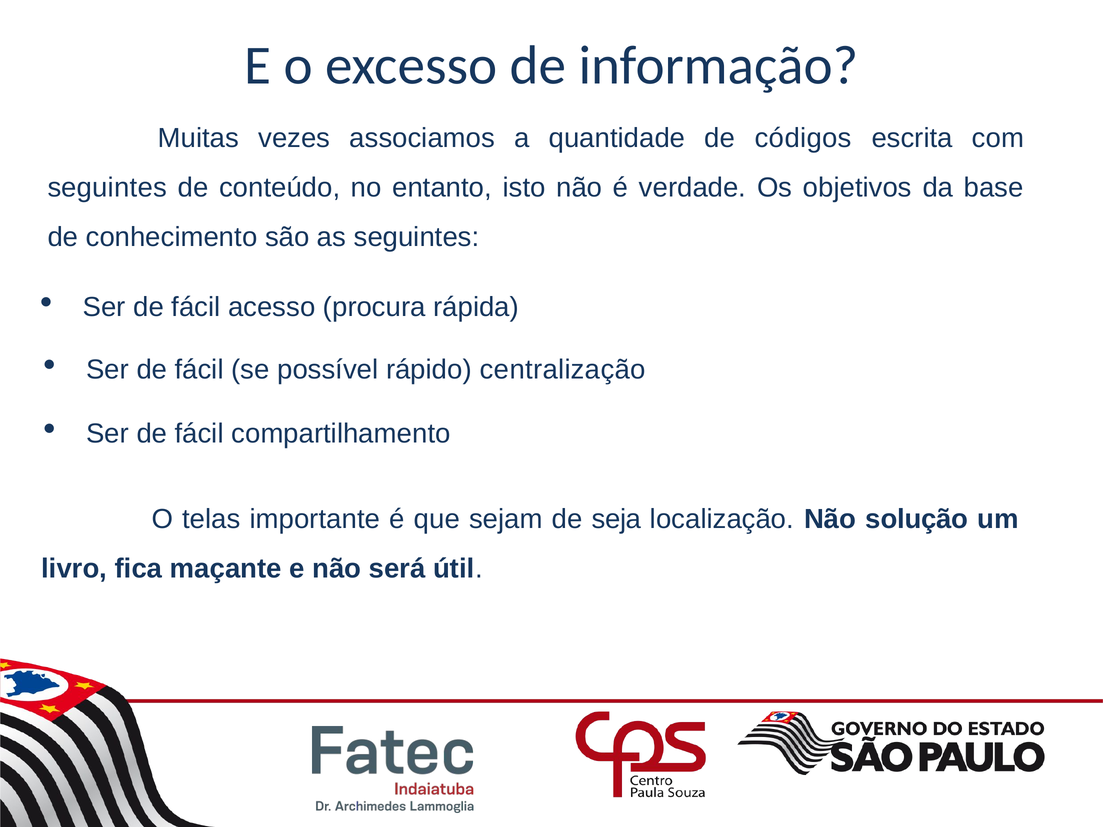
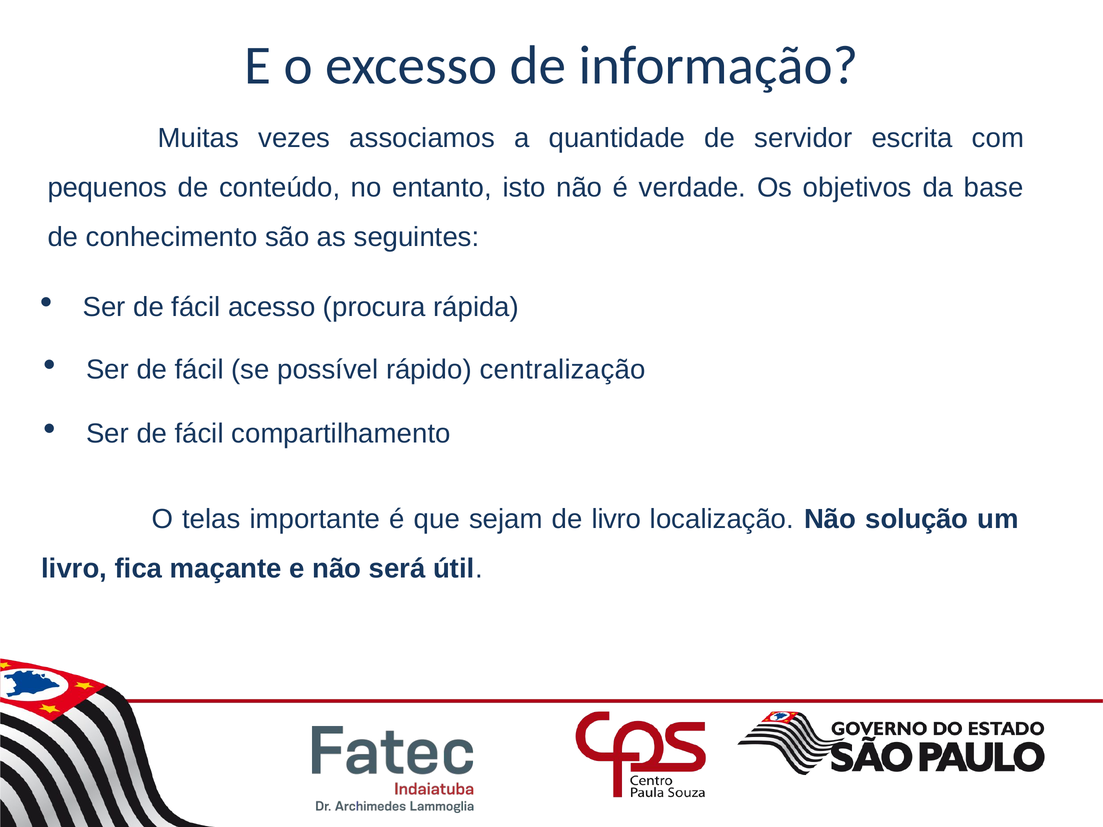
códigos: códigos -> servidor
seguintes at (107, 188): seguintes -> pequenos
de seja: seja -> livro
